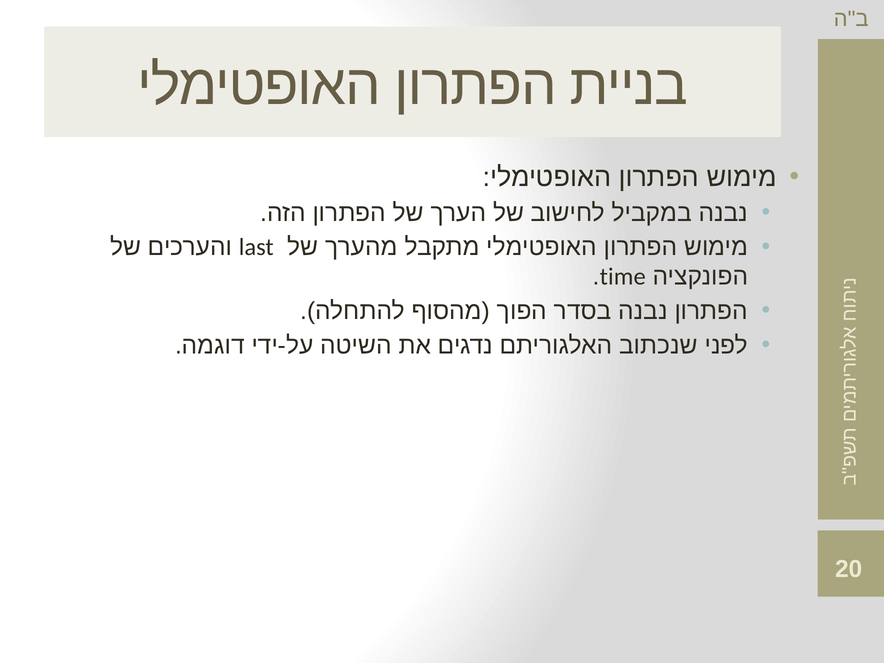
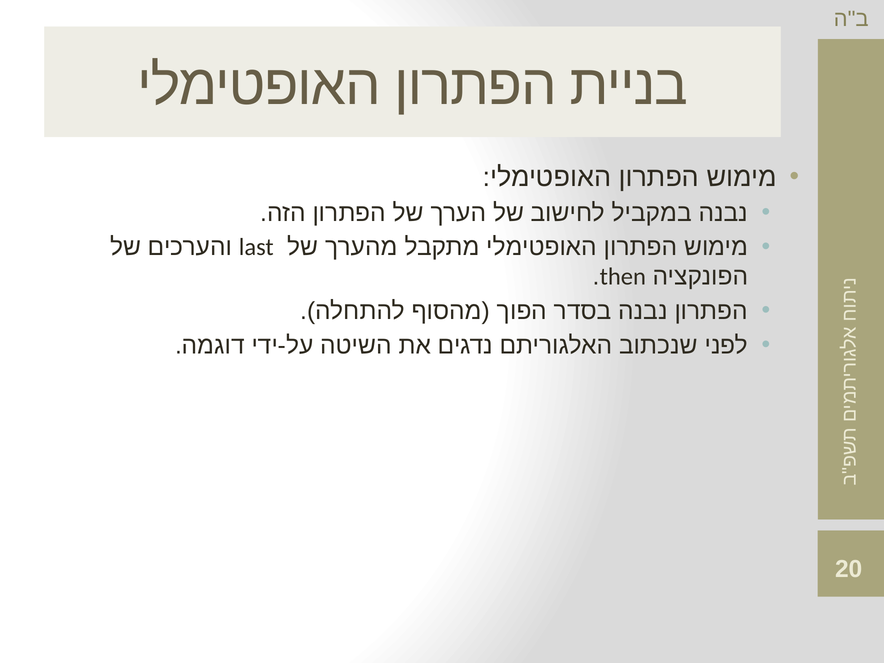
time: time -> then
